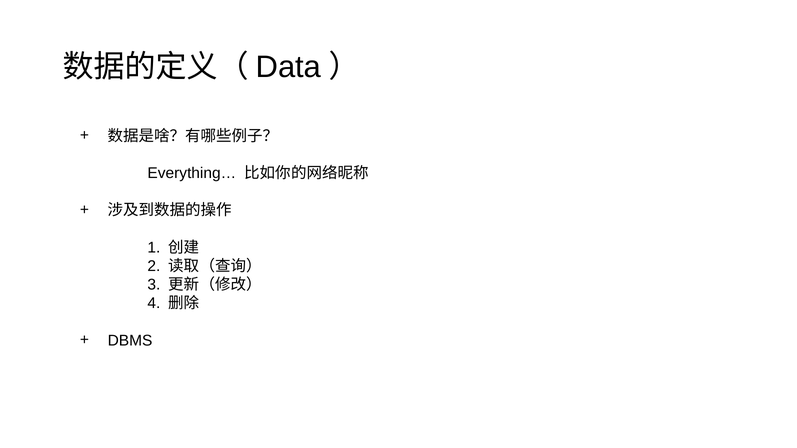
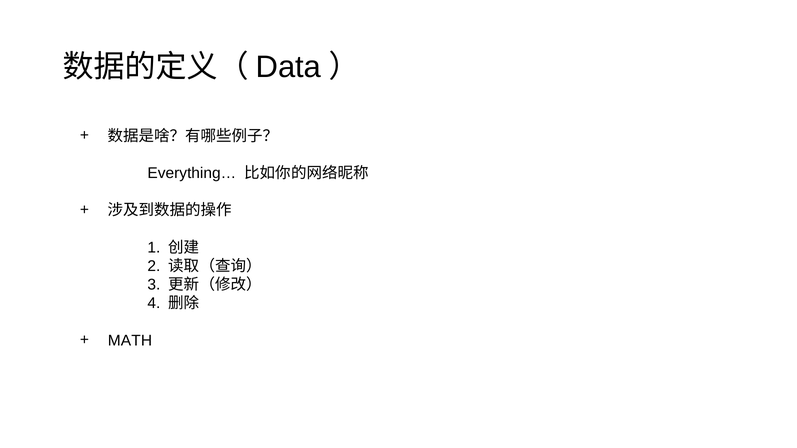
DBMS: DBMS -> MATH
